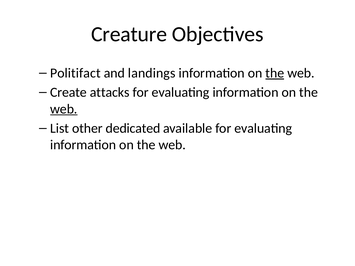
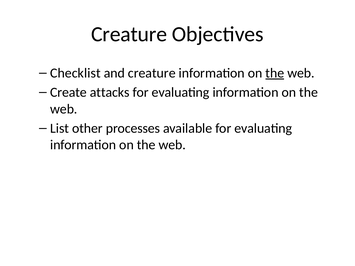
Politifact: Politifact -> Checklist
and landings: landings -> creature
web at (64, 109) underline: present -> none
dedicated: dedicated -> processes
